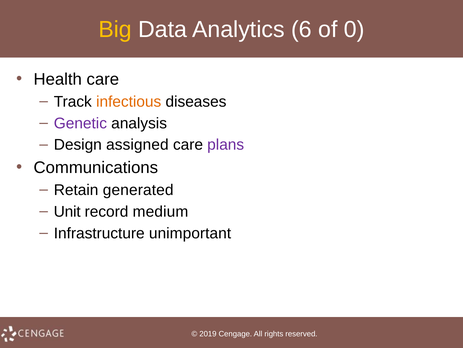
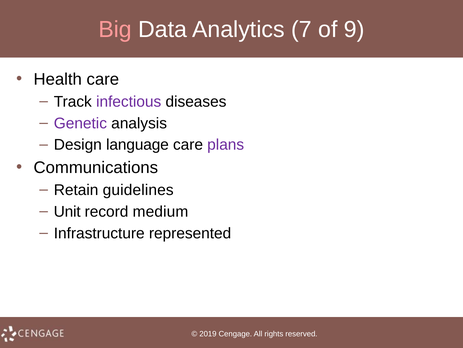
Big colour: yellow -> pink
6: 6 -> 7
0: 0 -> 9
infectious colour: orange -> purple
assigned: assigned -> language
generated: generated -> guidelines
unimportant: unimportant -> represented
